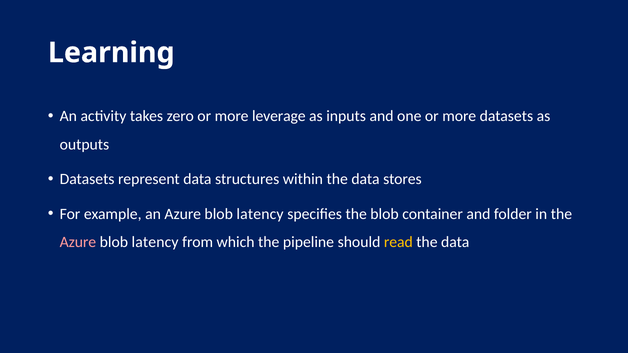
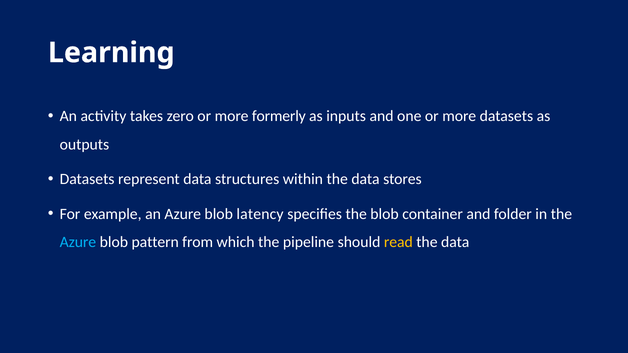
leverage: leverage -> formerly
Azure at (78, 242) colour: pink -> light blue
latency at (155, 242): latency -> pattern
